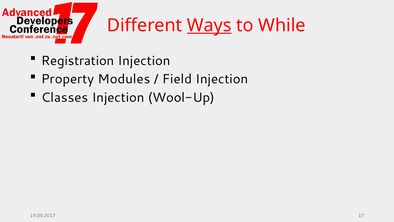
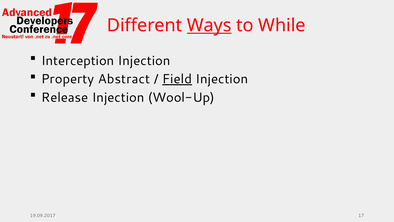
Registration: Registration -> Interception
Modules: Modules -> Abstract
Field underline: none -> present
Classes: Classes -> Release
